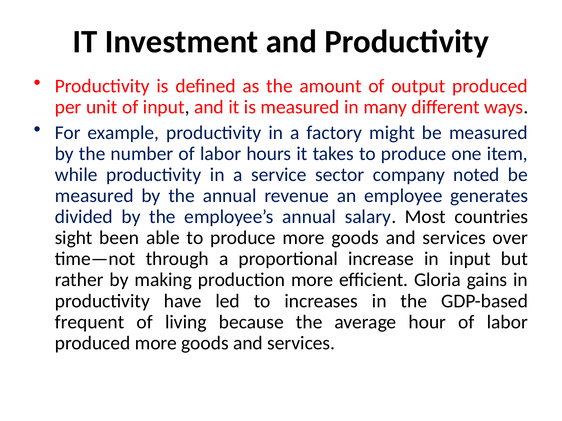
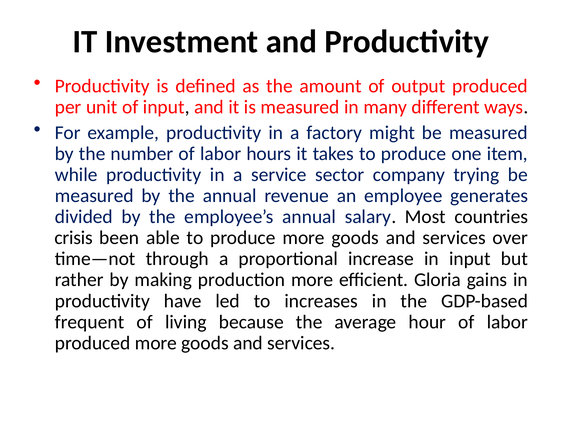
noted: noted -> trying
sight: sight -> crisis
